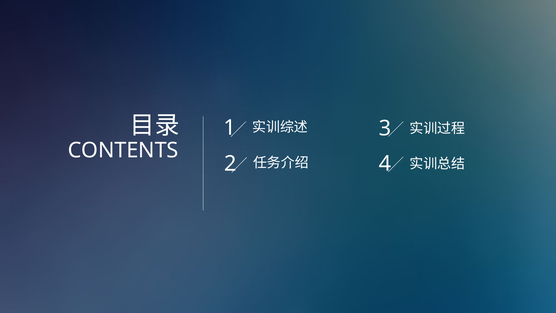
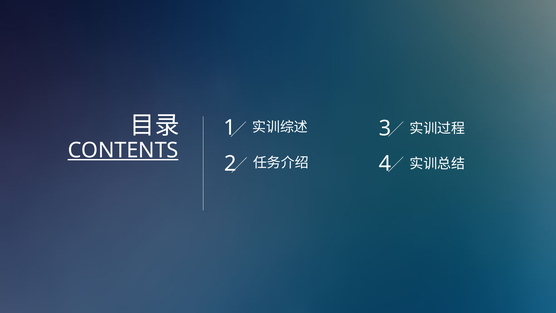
CONTENTS underline: none -> present
